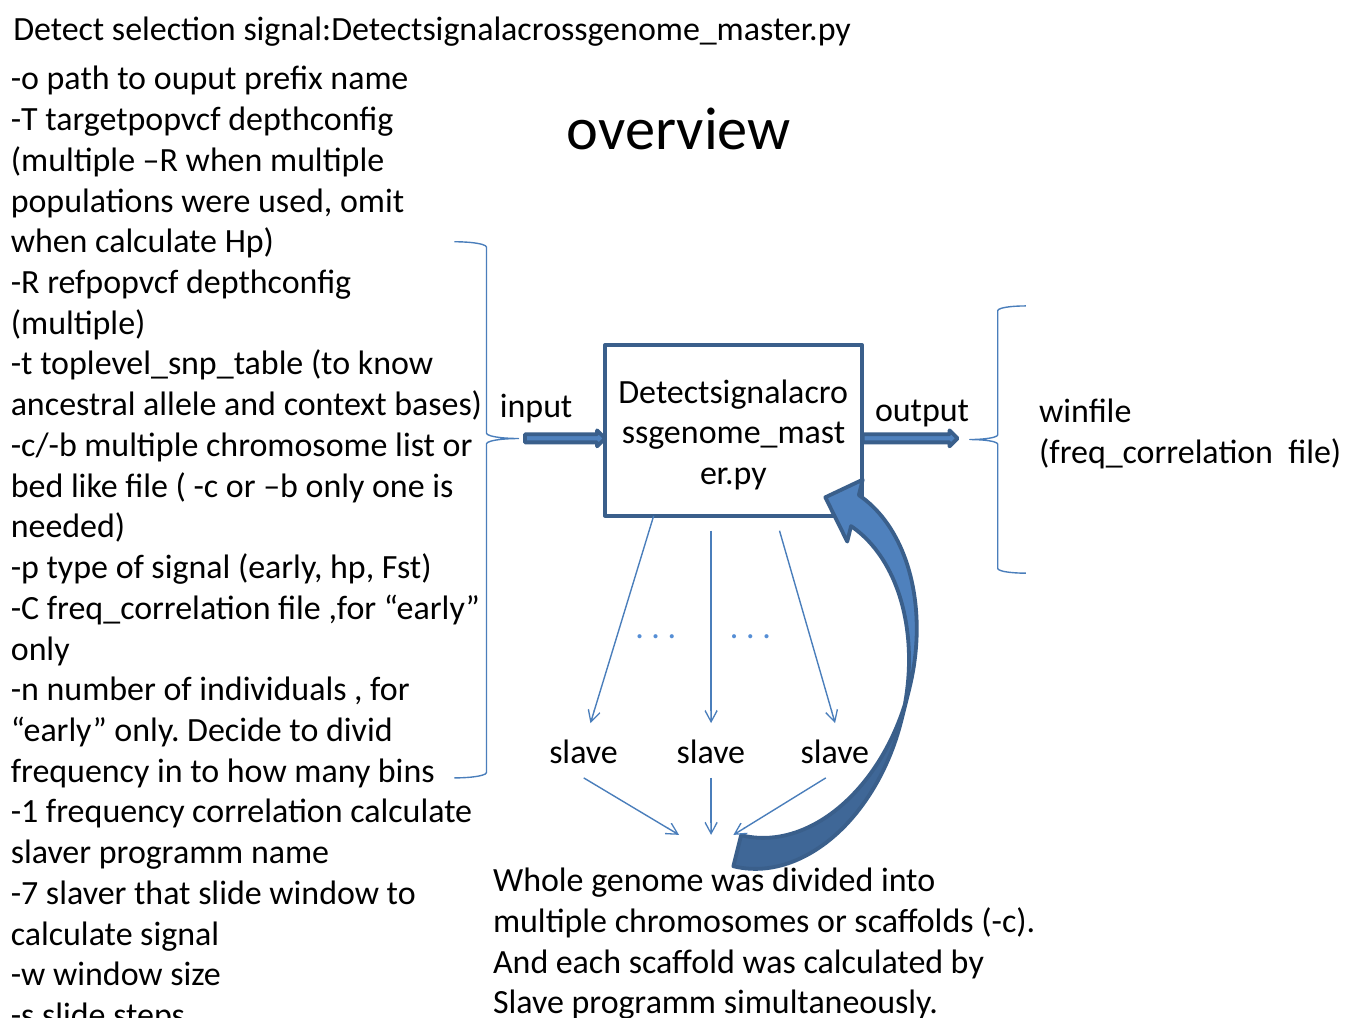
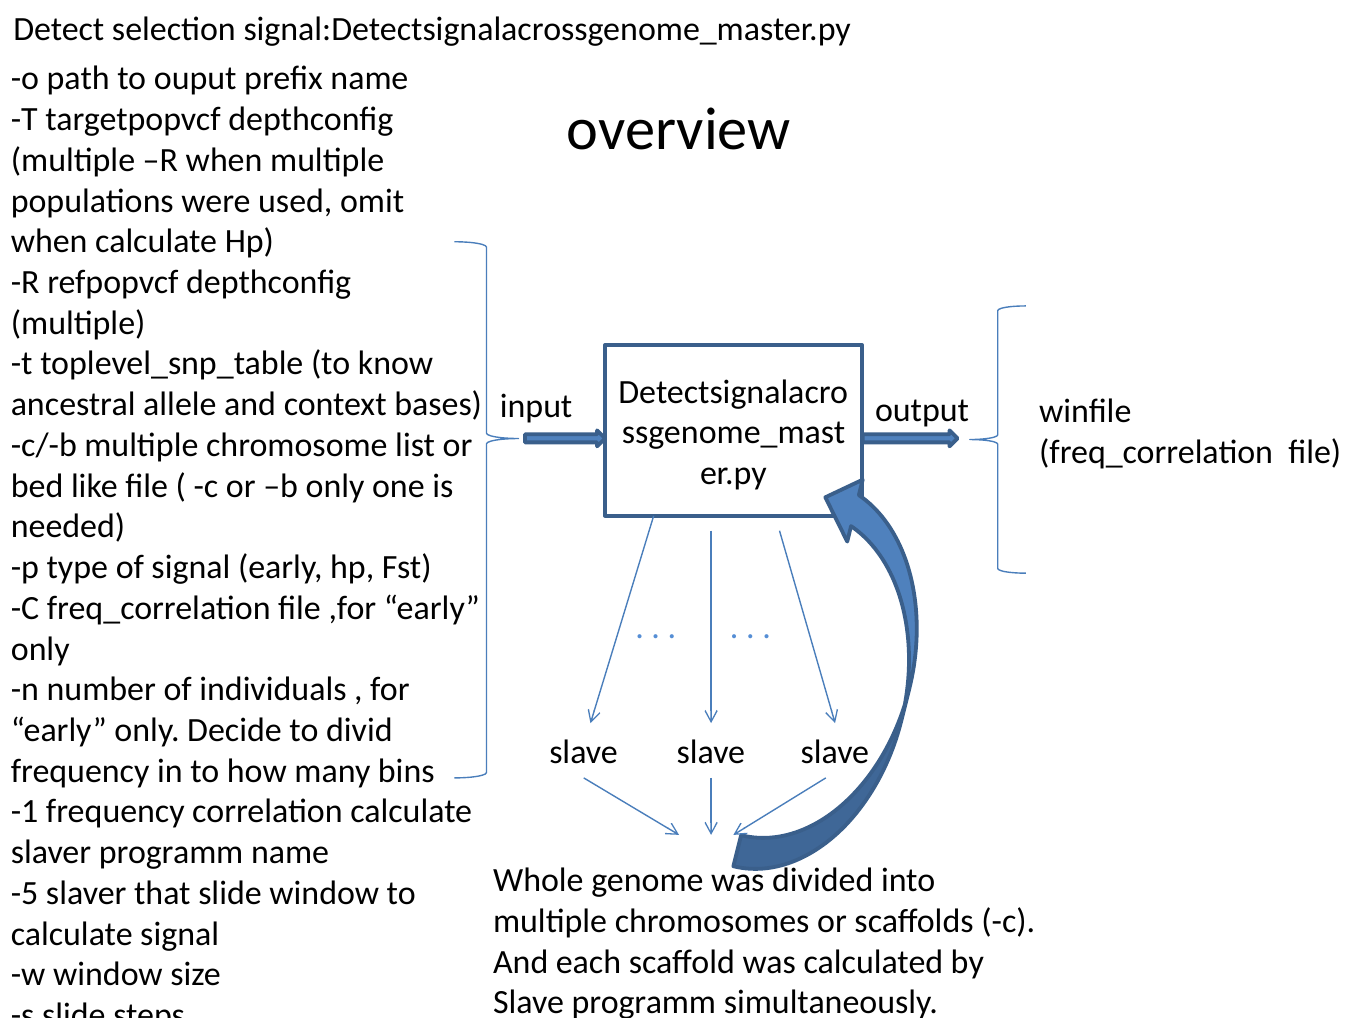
-7: -7 -> -5
